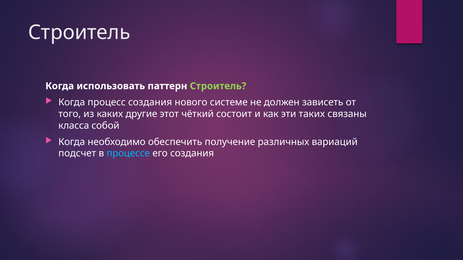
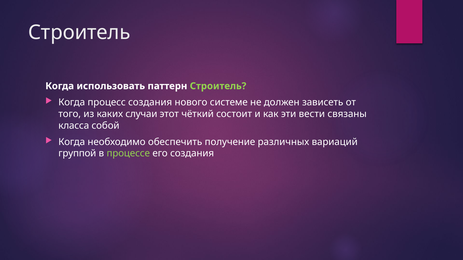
другие: другие -> случаи
таких: таких -> вести
подсчет: подсчет -> группой
процессе colour: light blue -> light green
